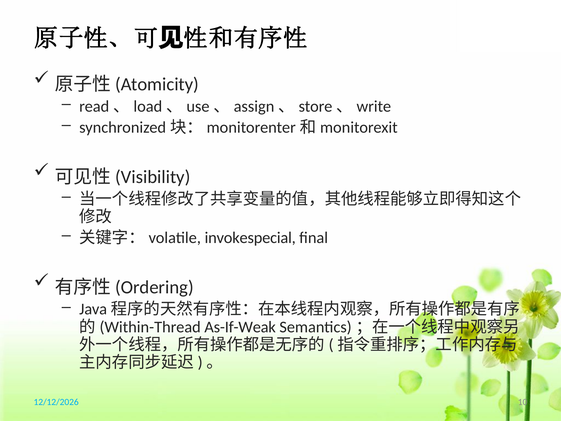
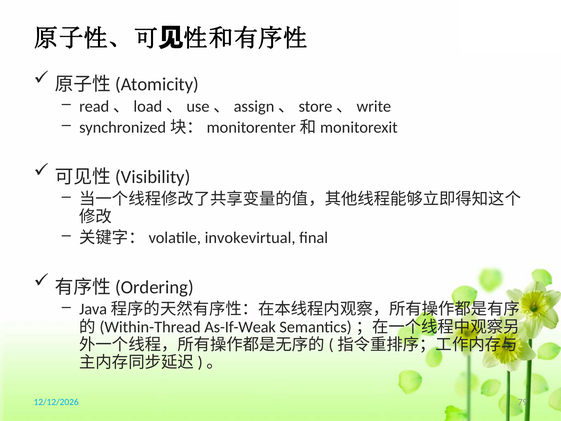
invokespecial: invokespecial -> invokevirtual
10: 10 -> 79
